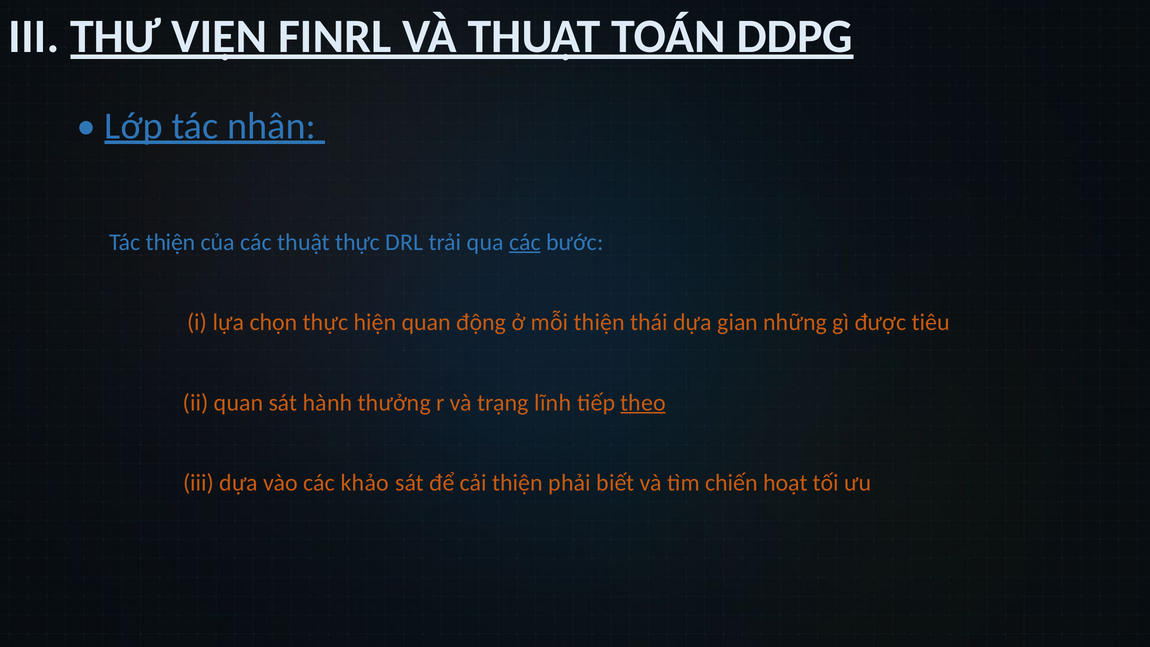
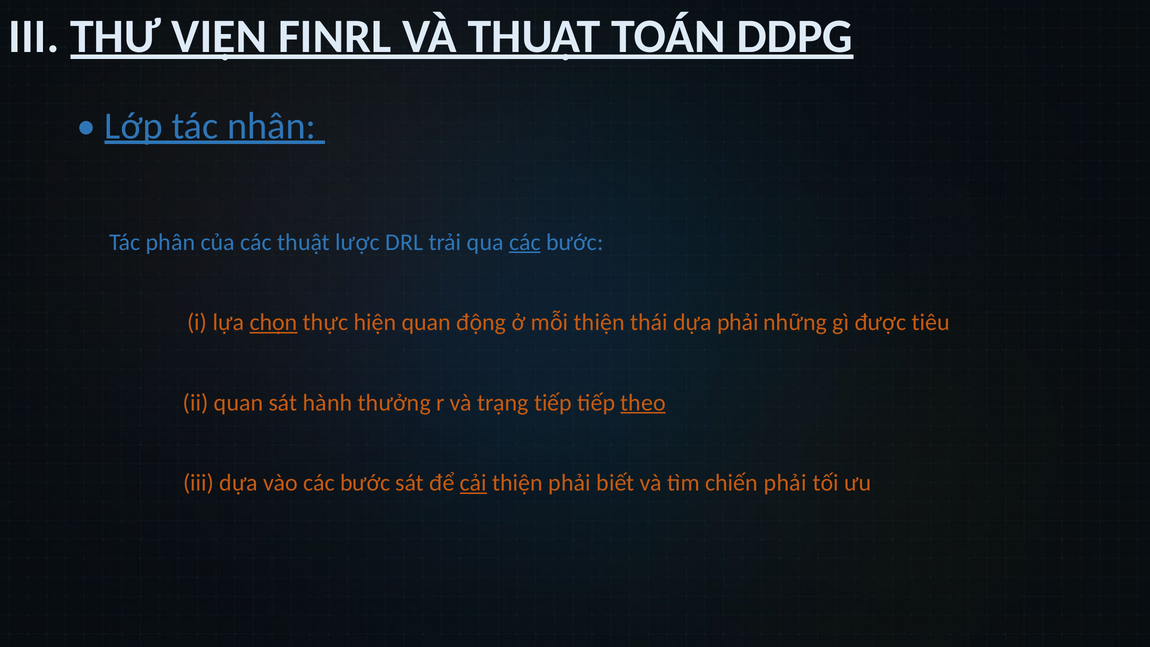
Tác thiện: thiện -> phân
thuật thực: thực -> lược
chọn underline: none -> present
dựa gian: gian -> phải
trạng lĩnh: lĩnh -> tiếp
vào các khảo: khảo -> bước
cải underline: none -> present
chiến hoạt: hoạt -> phải
